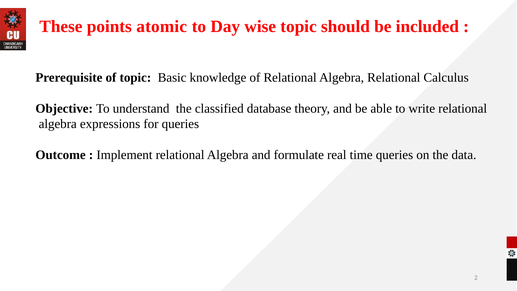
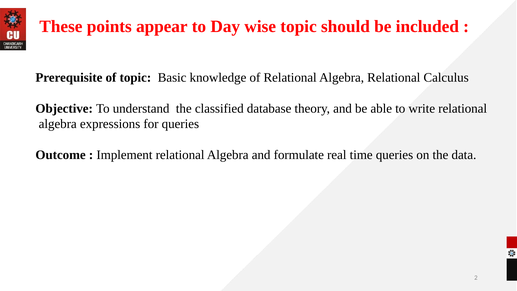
atomic: atomic -> appear
